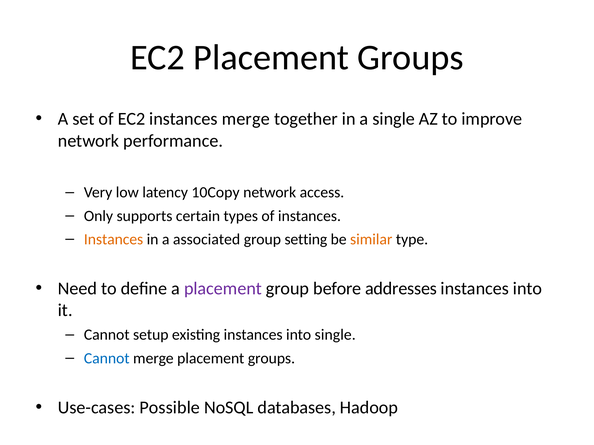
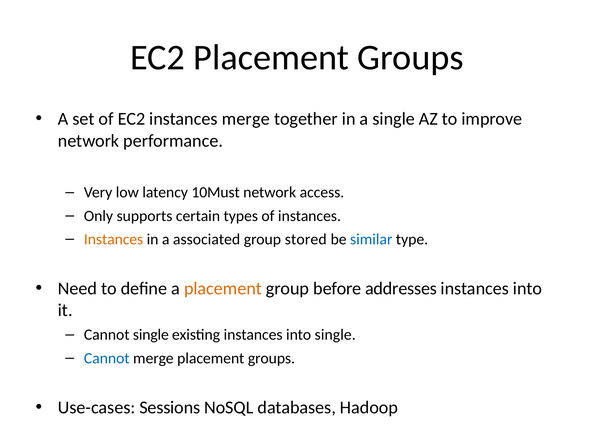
10Copy: 10Copy -> 10Must
setting: setting -> stored
similar colour: orange -> blue
placement at (223, 289) colour: purple -> orange
Cannot setup: setup -> single
Possible: Possible -> Sessions
